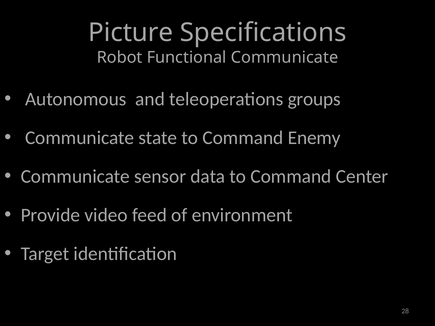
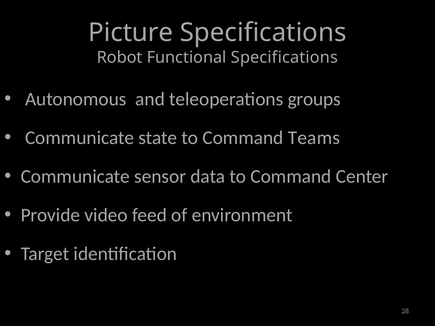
Functional Communicate: Communicate -> Specifications
Enemy: Enemy -> Teams
